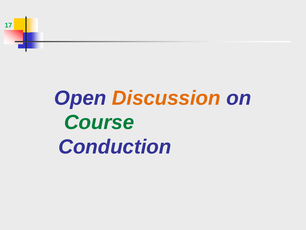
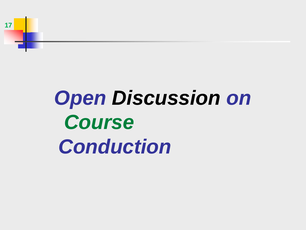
Discussion colour: orange -> black
